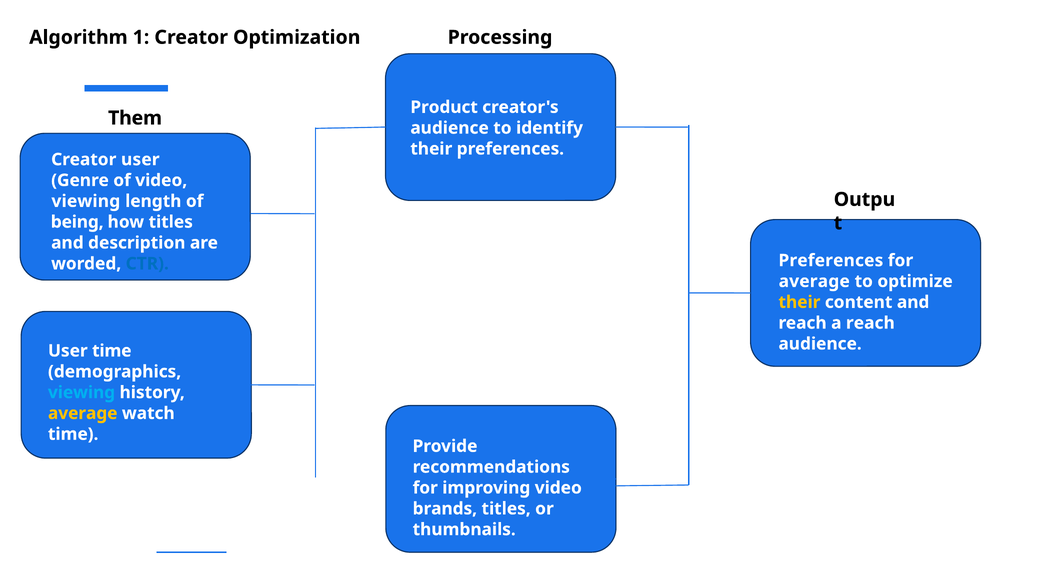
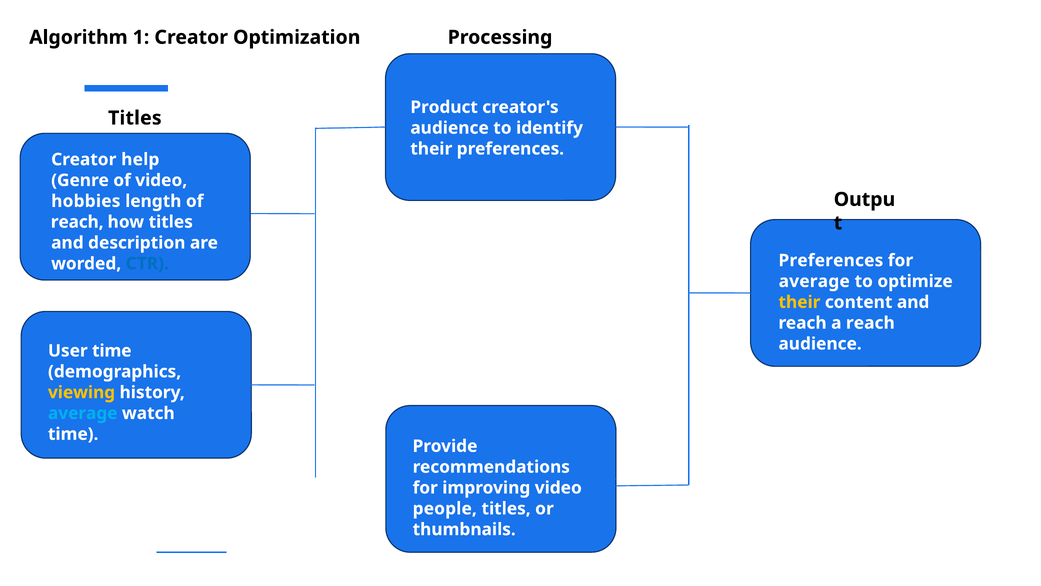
Them at (135, 118): Them -> Titles
Creator user: user -> help
viewing at (86, 201): viewing -> hobbies
being at (77, 222): being -> reach
viewing at (82, 392) colour: light blue -> yellow
average at (83, 413) colour: yellow -> light blue
brands: brands -> people
